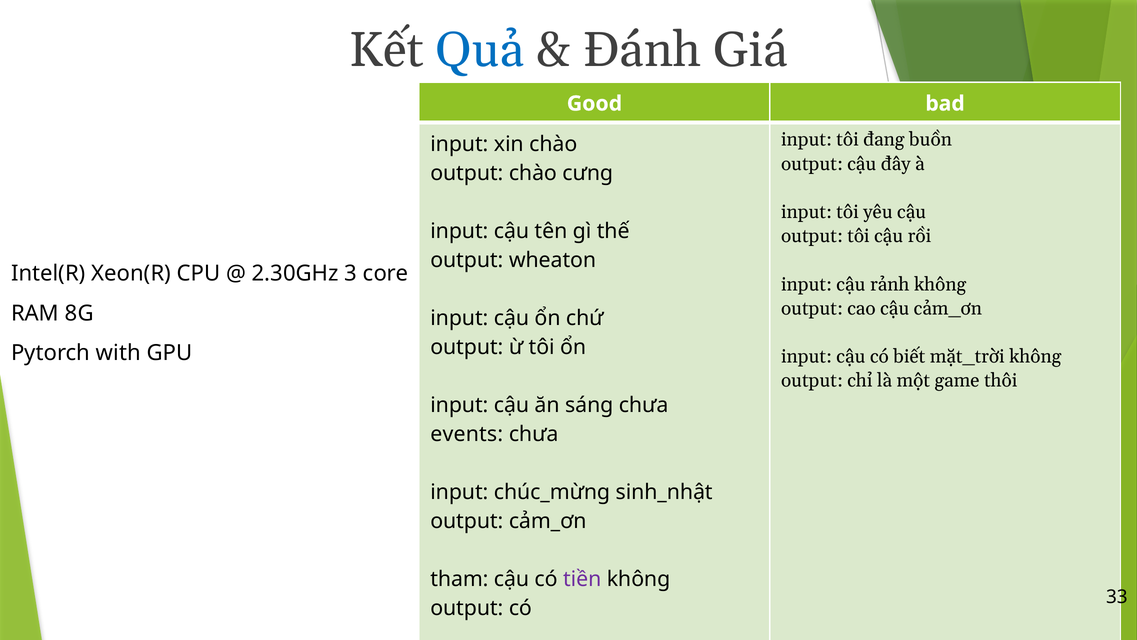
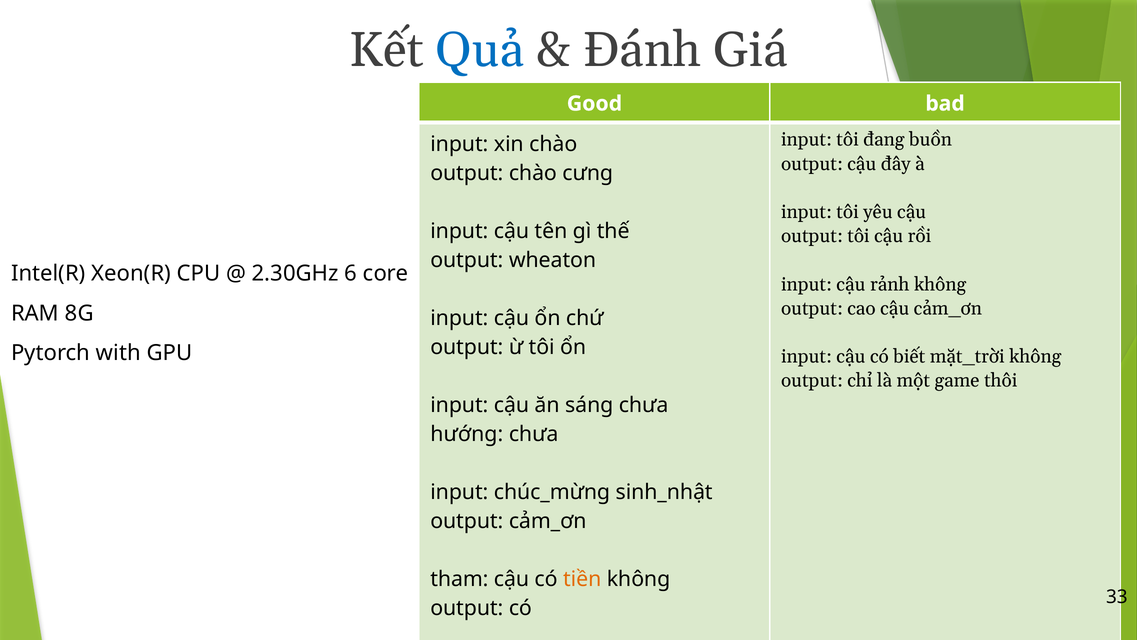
3: 3 -> 6
events: events -> hướng
tiền colour: purple -> orange
